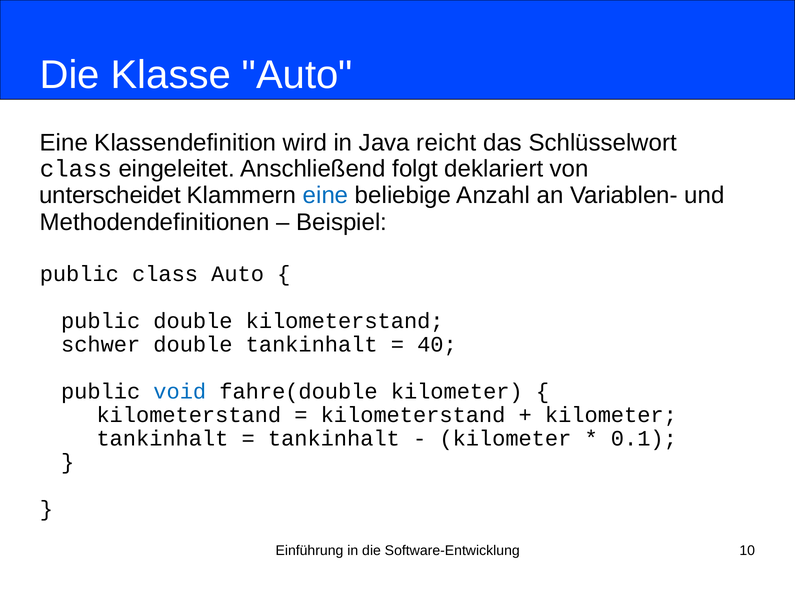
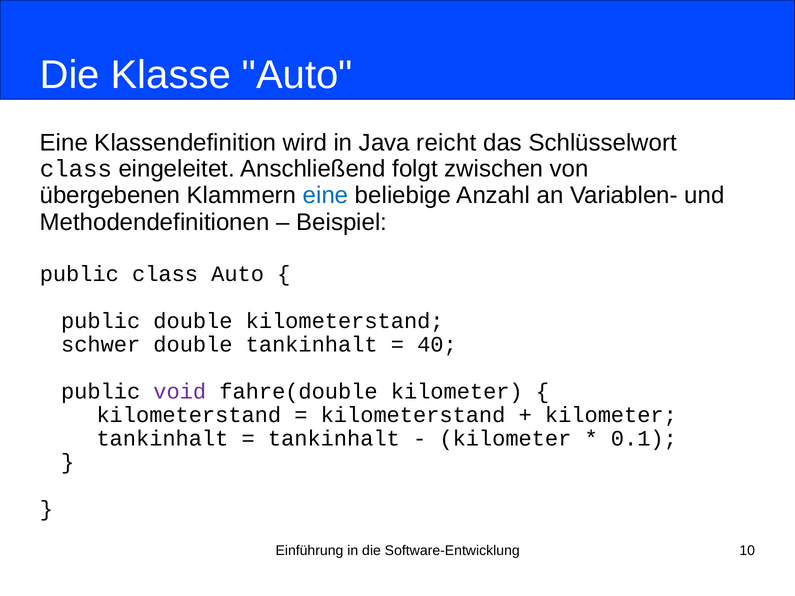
deklariert: deklariert -> zwischen
unterscheidet: unterscheidet -> übergebenen
void colour: blue -> purple
